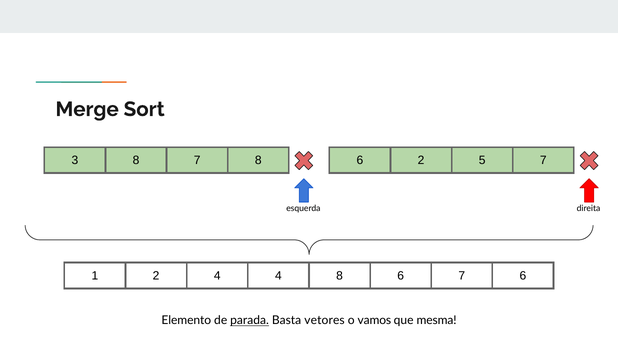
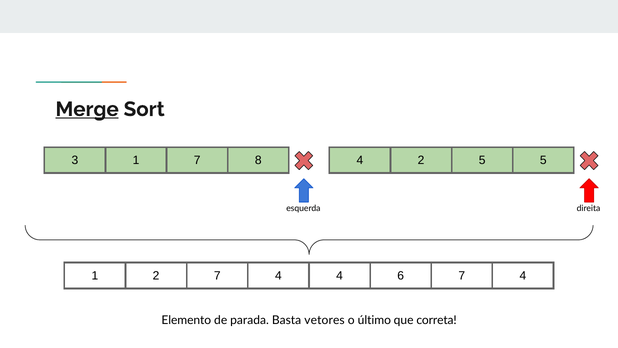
Merge underline: none -> present
3 8: 8 -> 1
7 8 6: 6 -> 4
5 7: 7 -> 5
2 4: 4 -> 7
4 8: 8 -> 4
6 7 6: 6 -> 4
parada underline: present -> none
vamos: vamos -> último
mesma: mesma -> correta
